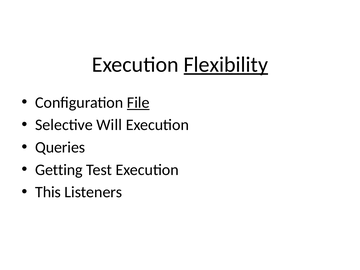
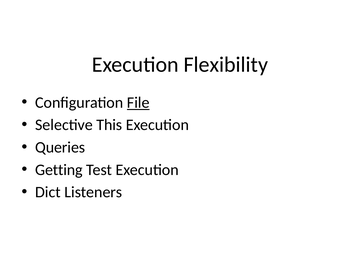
Flexibility underline: present -> none
Will: Will -> This
This: This -> Dict
